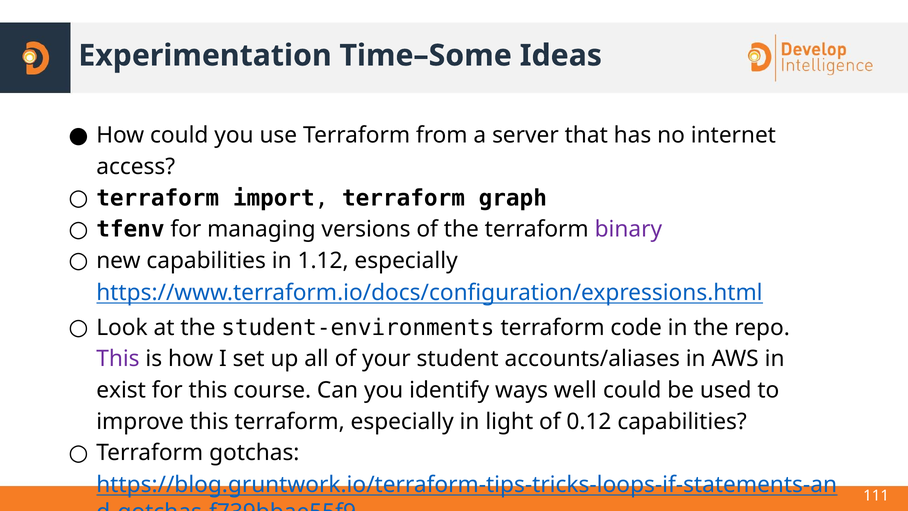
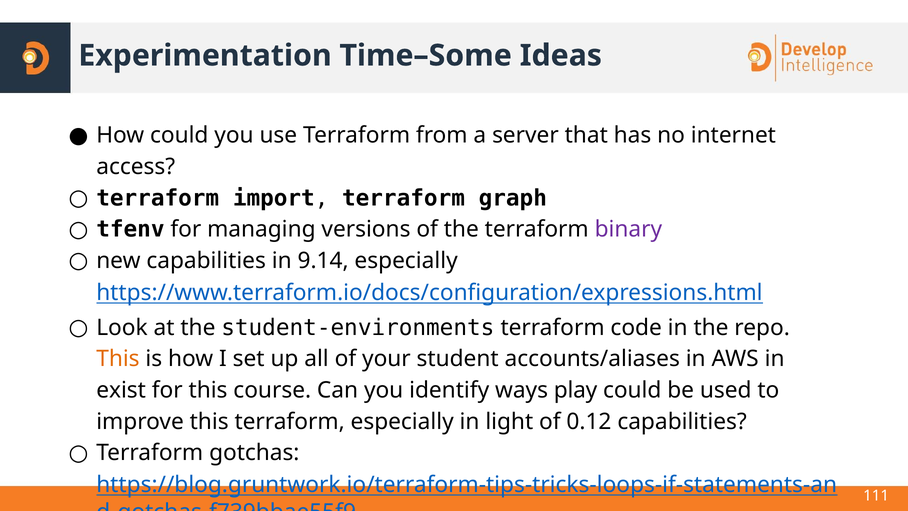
1.12: 1.12 -> 9.14
This at (118, 359) colour: purple -> orange
well: well -> play
